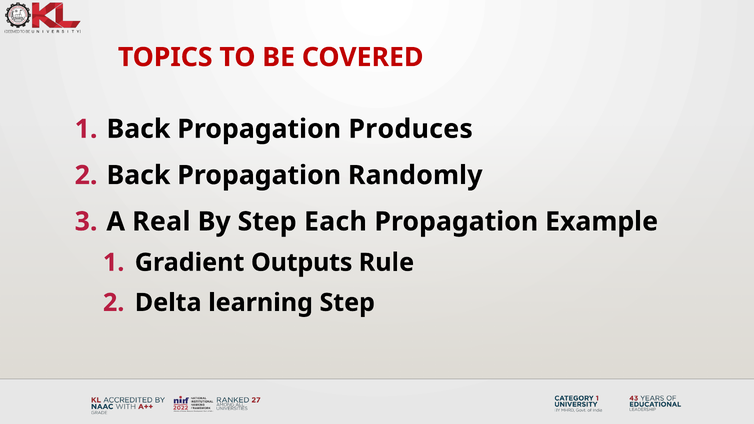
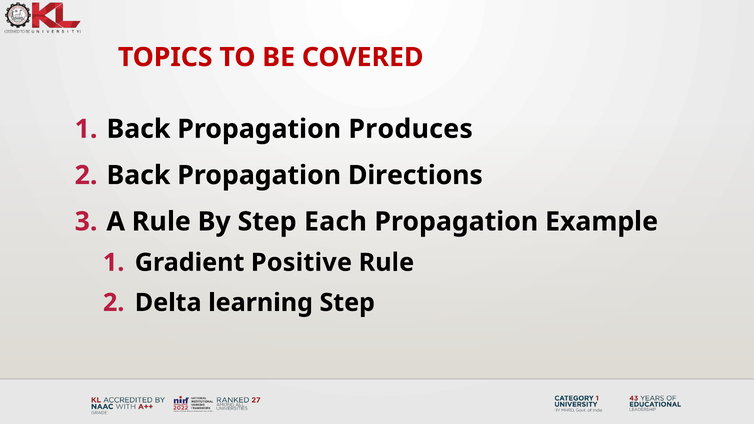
Randomly: Randomly -> Directions
A Real: Real -> Rule
Outputs: Outputs -> Positive
